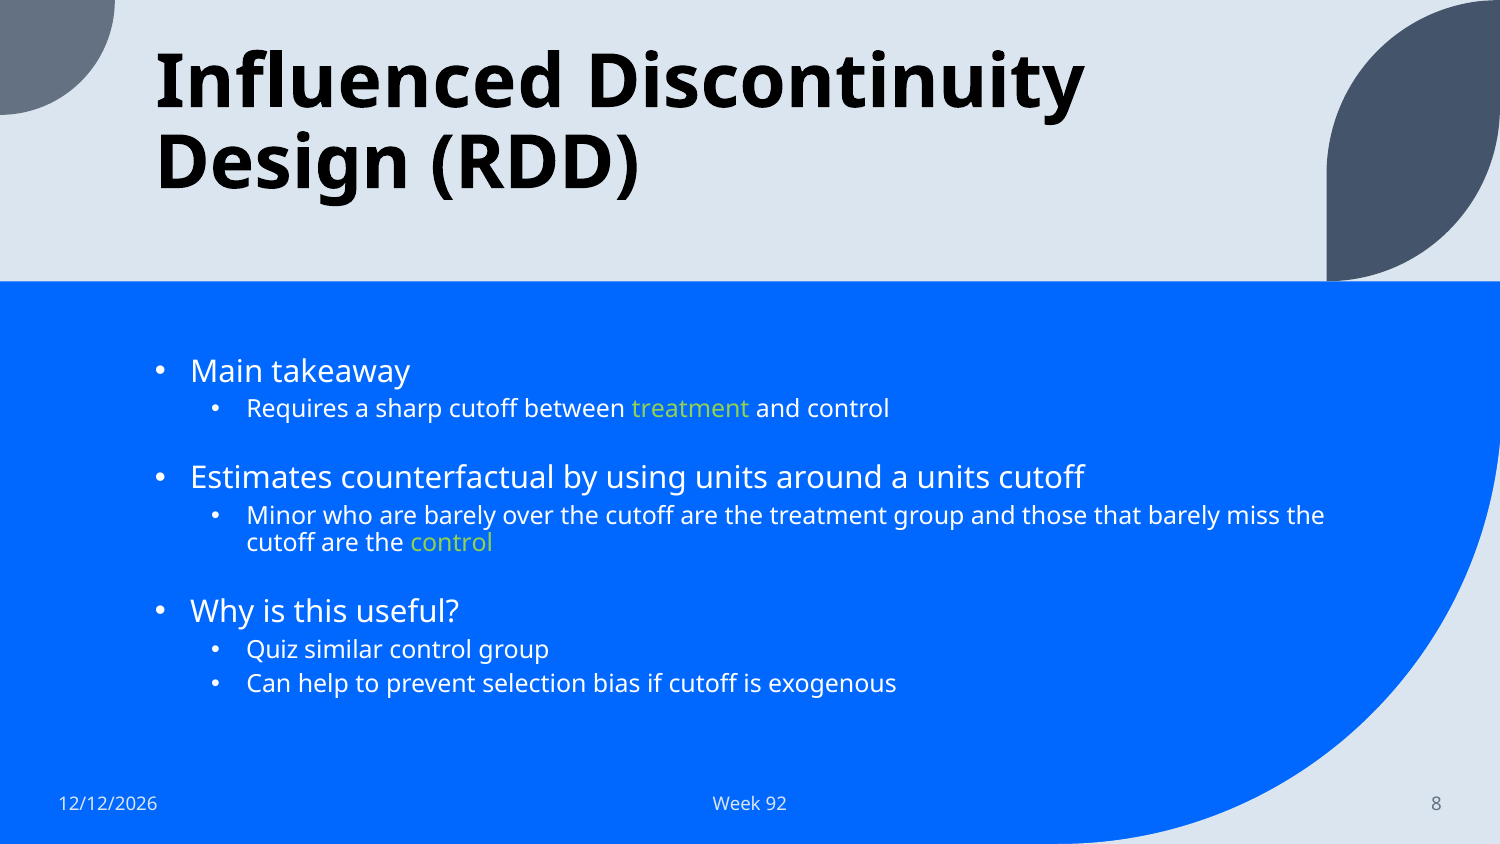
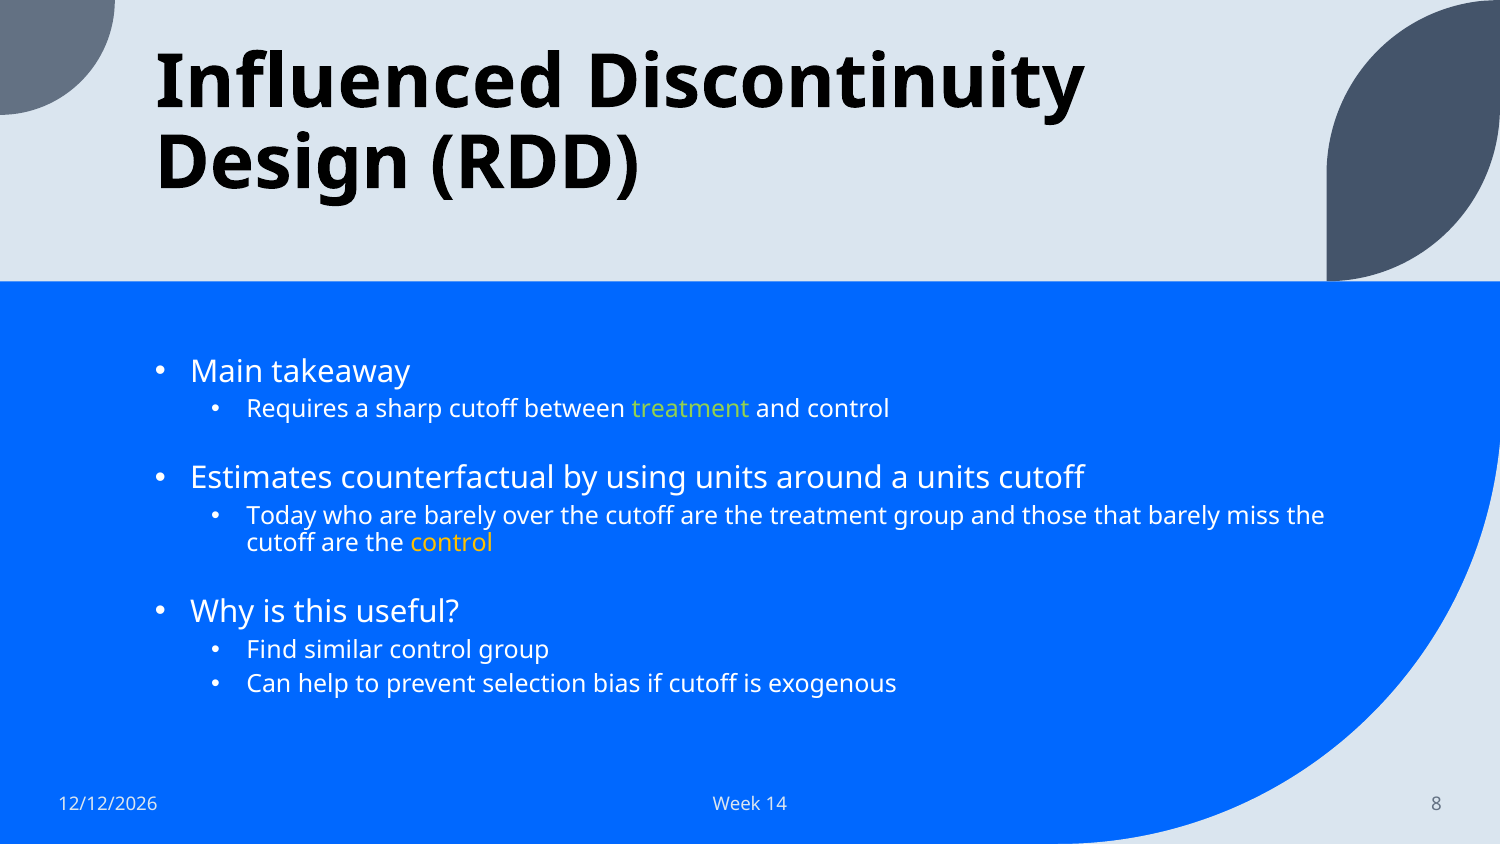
Minor: Minor -> Today
control at (452, 543) colour: light green -> yellow
Quiz: Quiz -> Find
92: 92 -> 14
